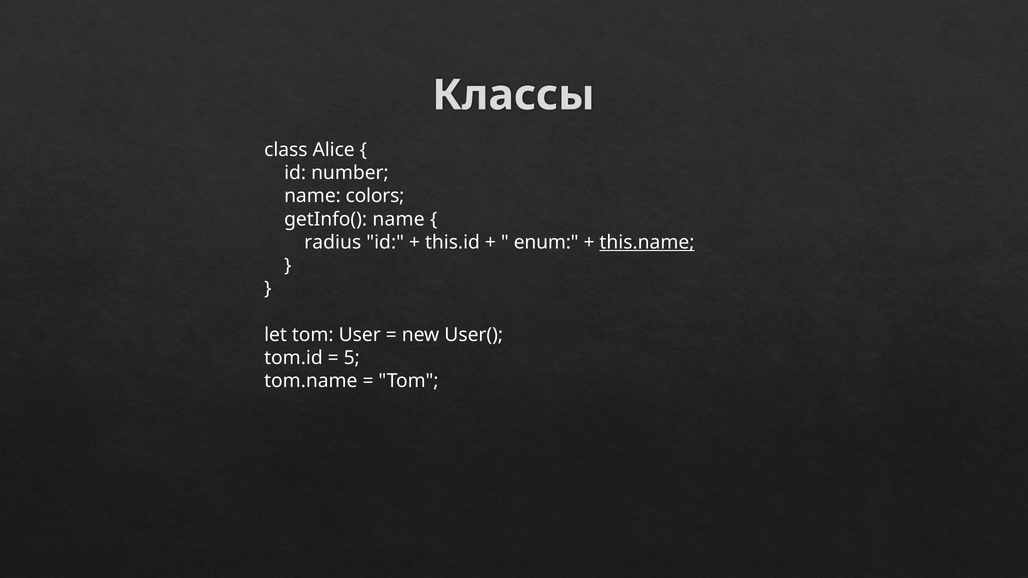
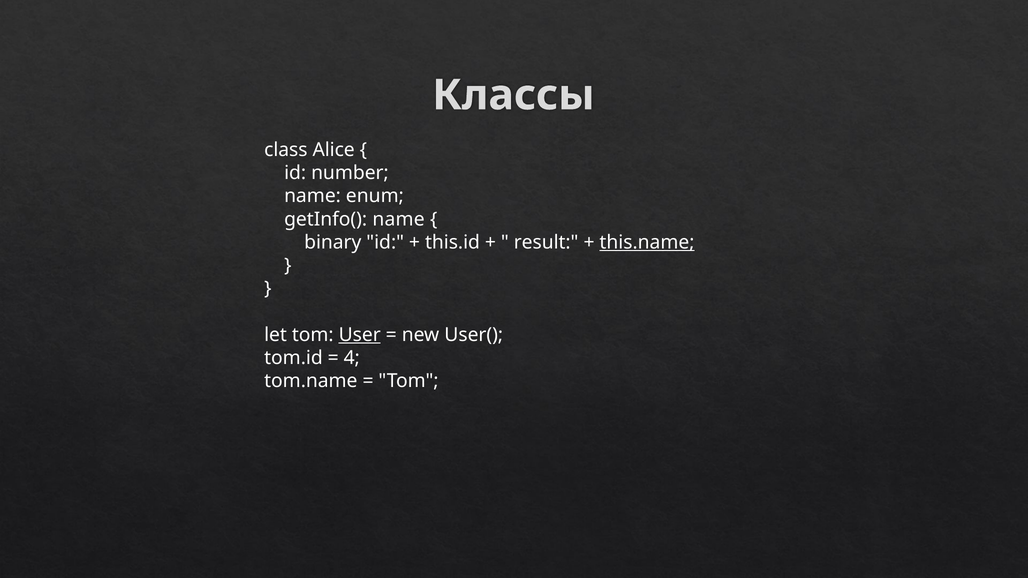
colors: colors -> enum
radius: radius -> binary
enum: enum -> result
User underline: none -> present
5: 5 -> 4
